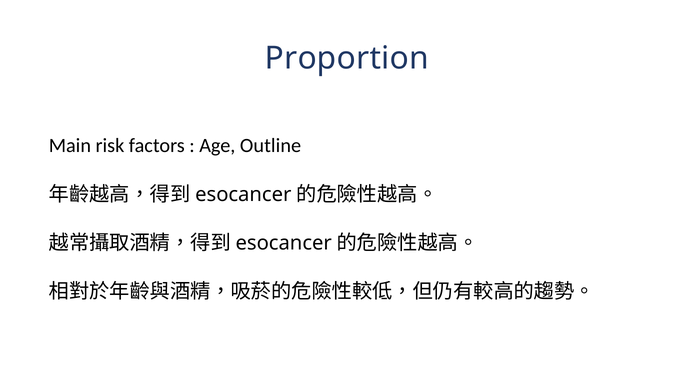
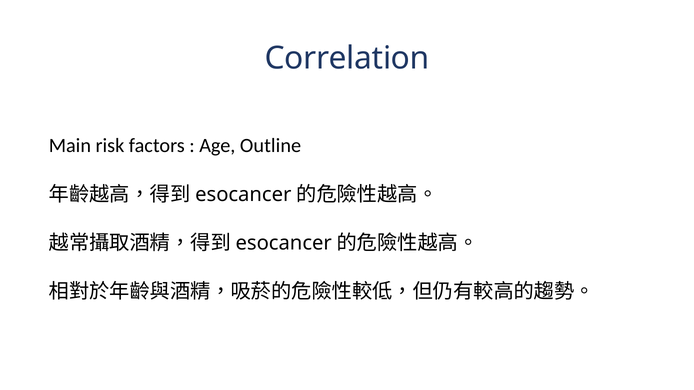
Proportion: Proportion -> Correlation
